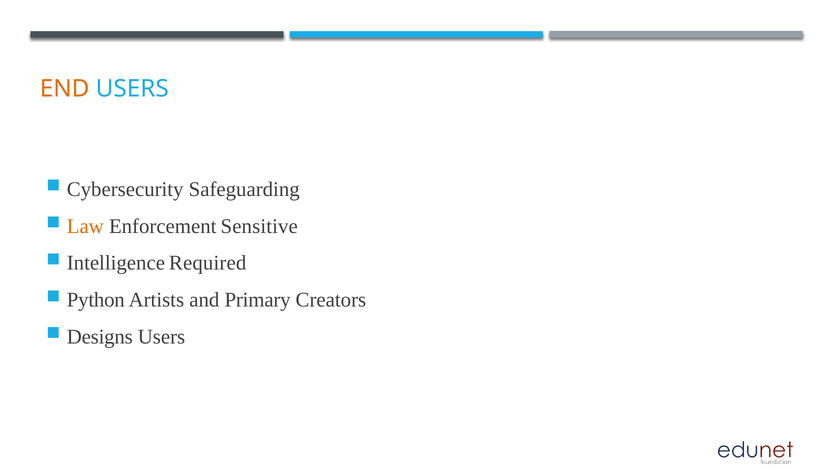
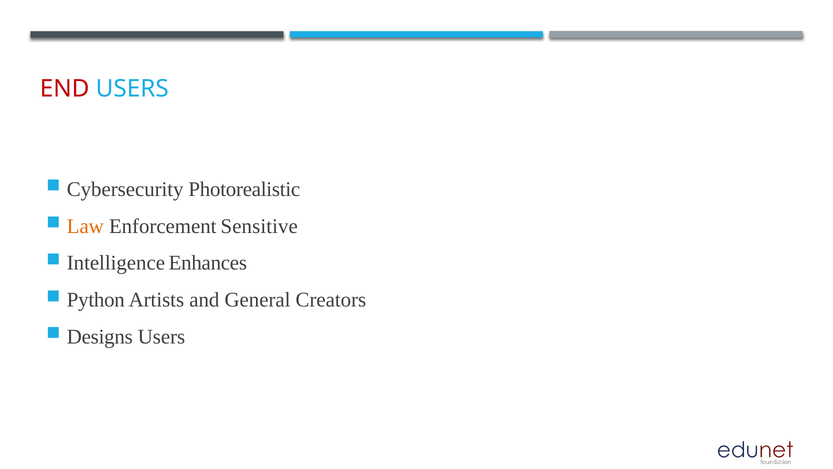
END colour: orange -> red
Safeguarding: Safeguarding -> Photorealistic
Required: Required -> Enhances
Primary: Primary -> General
